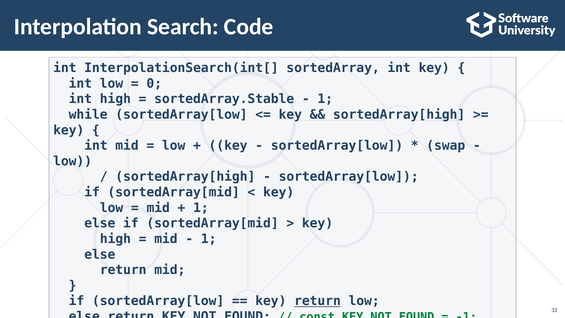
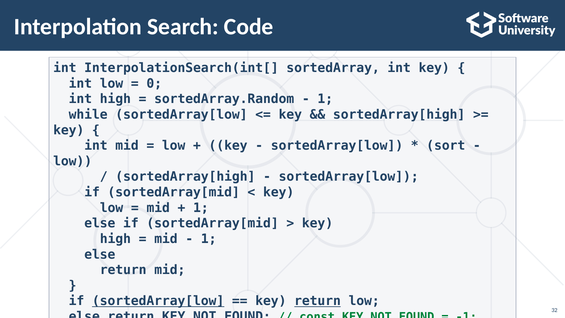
sortedArray.Stable: sortedArray.Stable -> sortedArray.Random
swap: swap -> sort
sortedArray[low at (158, 301) underline: none -> present
